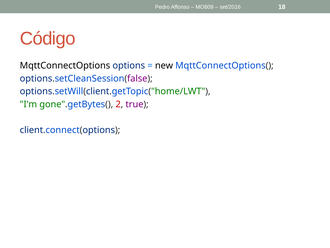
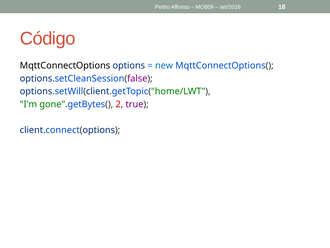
new colour: black -> blue
